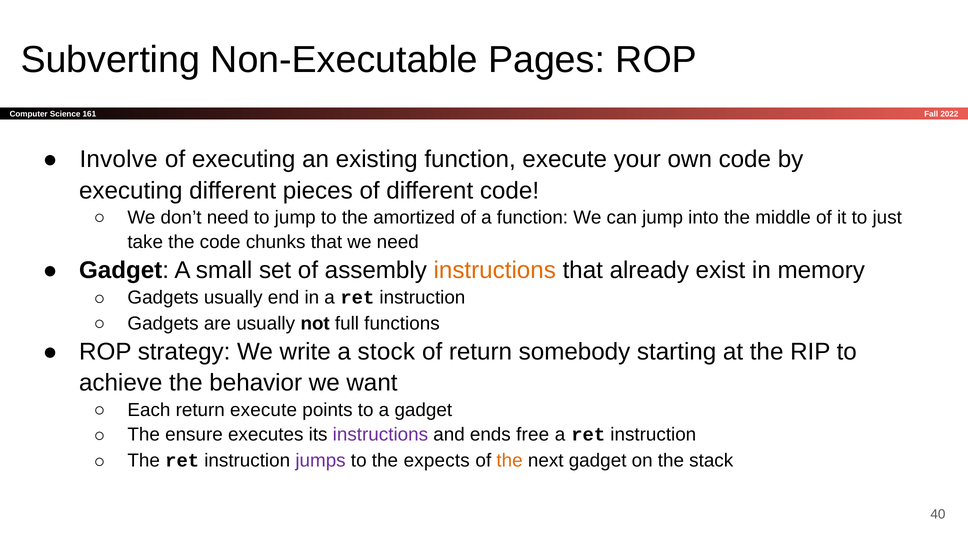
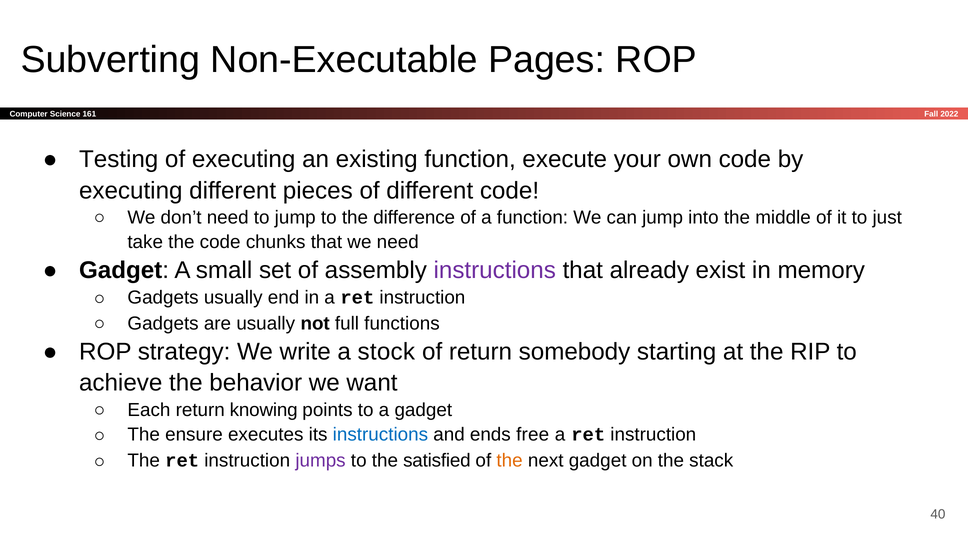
Involve: Involve -> Testing
amortized: amortized -> difference
instructions at (495, 271) colour: orange -> purple
return execute: execute -> knowing
instructions at (380, 435) colour: purple -> blue
expects: expects -> satisfied
